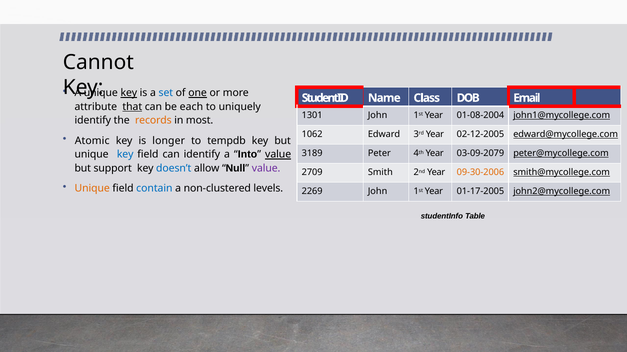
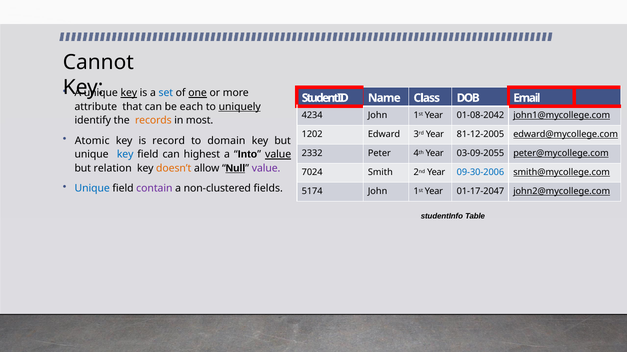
that underline: present -> none
uniquely underline: none -> present
1301: 1301 -> 4234
01-08-2004: 01-08-2004 -> 01-08-2042
1062: 1062 -> 1202
02-12-2005: 02-12-2005 -> 81-12-2005
longer: longer -> record
tempdb: tempdb -> domain
3189: 3189 -> 2332
03-09-2079: 03-09-2079 -> 03-09-2055
can identify: identify -> highest
support: support -> relation
doesn’t colour: blue -> orange
Null underline: none -> present
2709: 2709 -> 7024
09-30-2006 colour: orange -> blue
Unique at (92, 189) colour: orange -> blue
contain colour: blue -> purple
levels: levels -> fields
2269: 2269 -> 5174
01-17-2005: 01-17-2005 -> 01-17-2047
